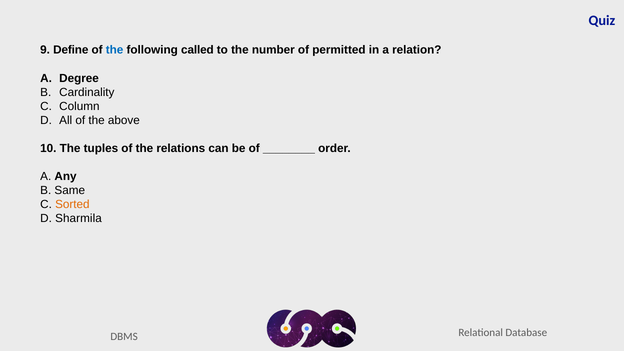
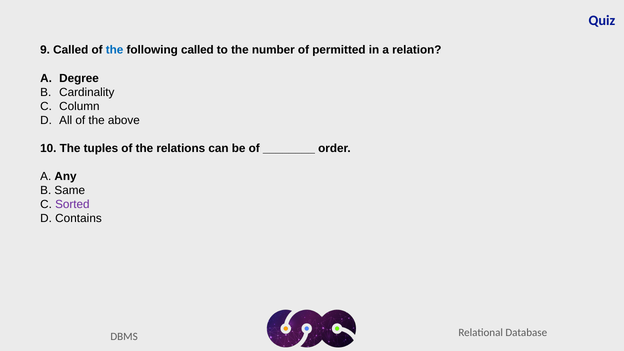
9 Define: Define -> Called
Sorted colour: orange -> purple
Sharmila: Sharmila -> Contains
